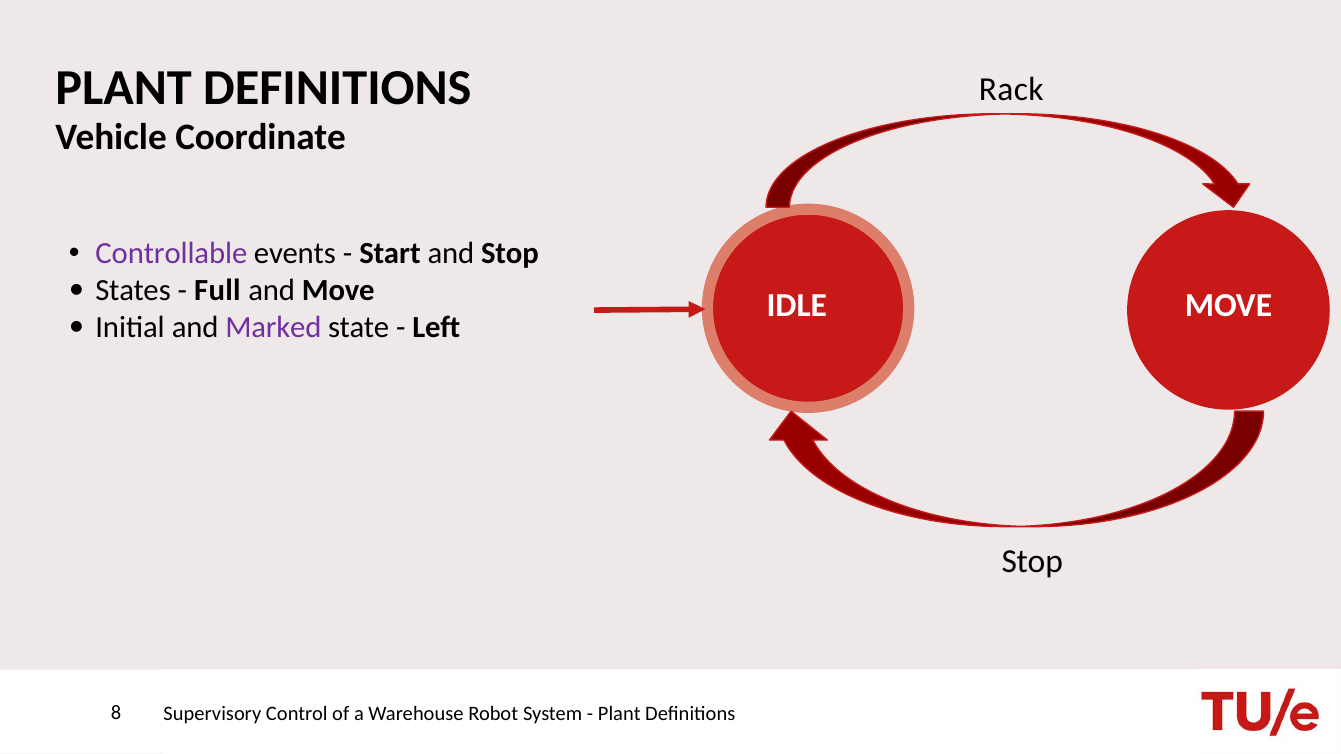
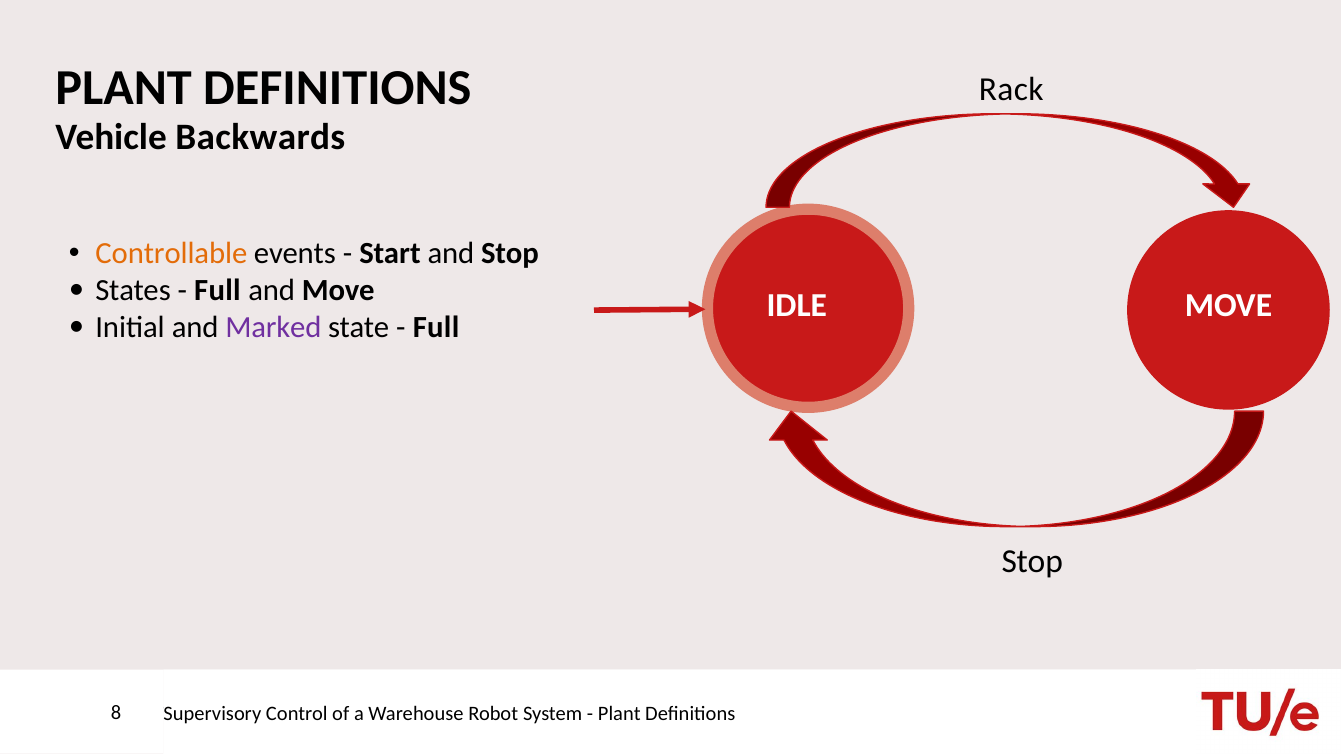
Coordinate: Coordinate -> Backwards
Controllable colour: purple -> orange
Left at (436, 328): Left -> Full
